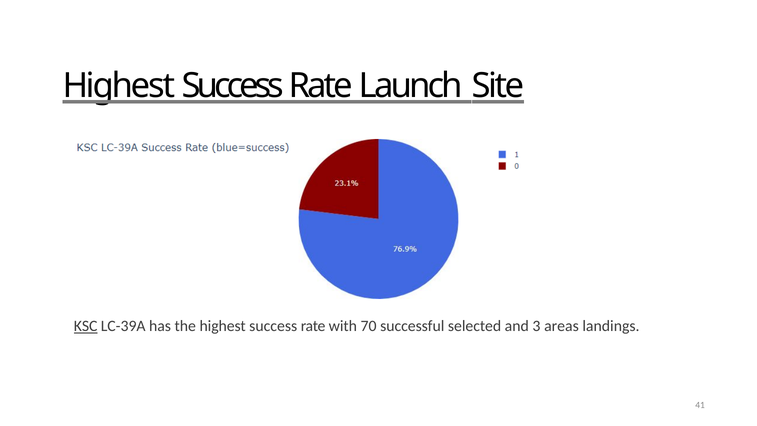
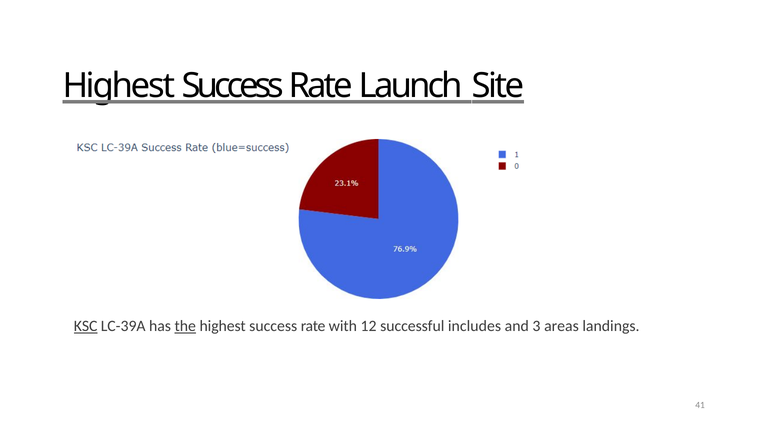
the underline: none -> present
70: 70 -> 12
selected: selected -> includes
